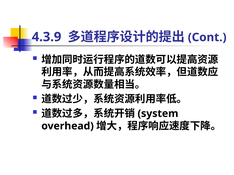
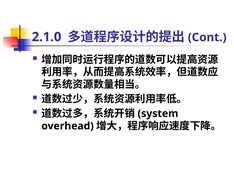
4.3.9: 4.3.9 -> 2.1.0
